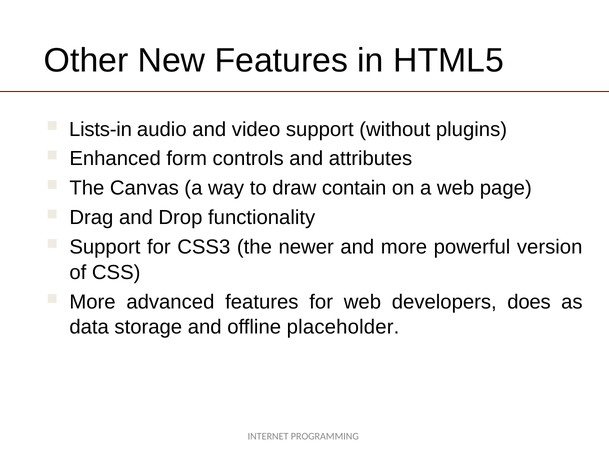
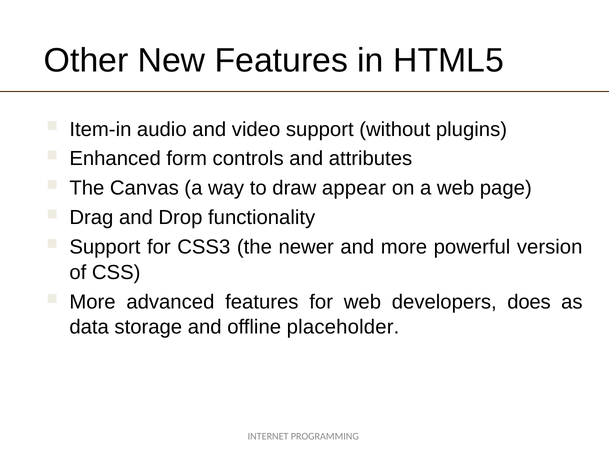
Lists-in: Lists-in -> Item-in
contain: contain -> appear
